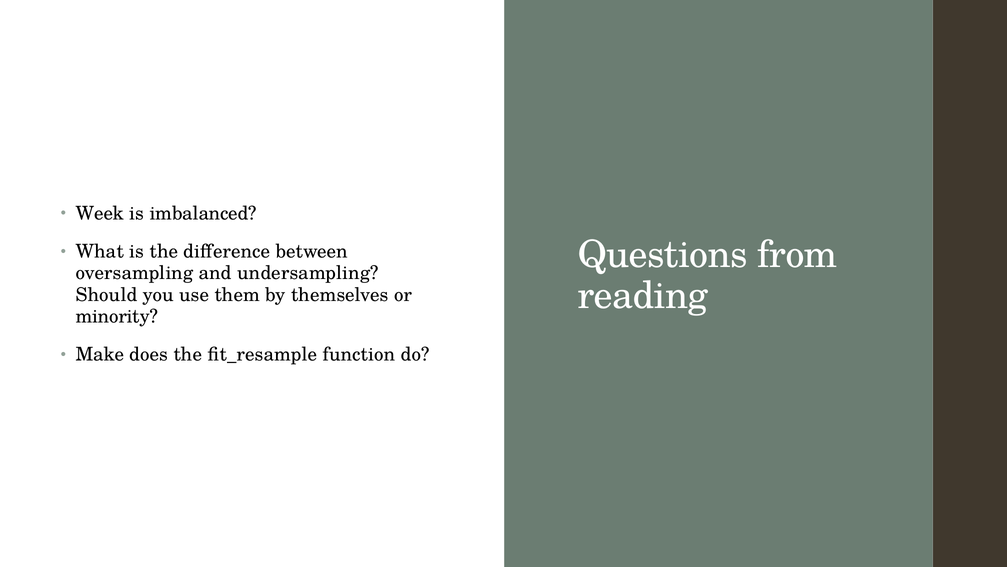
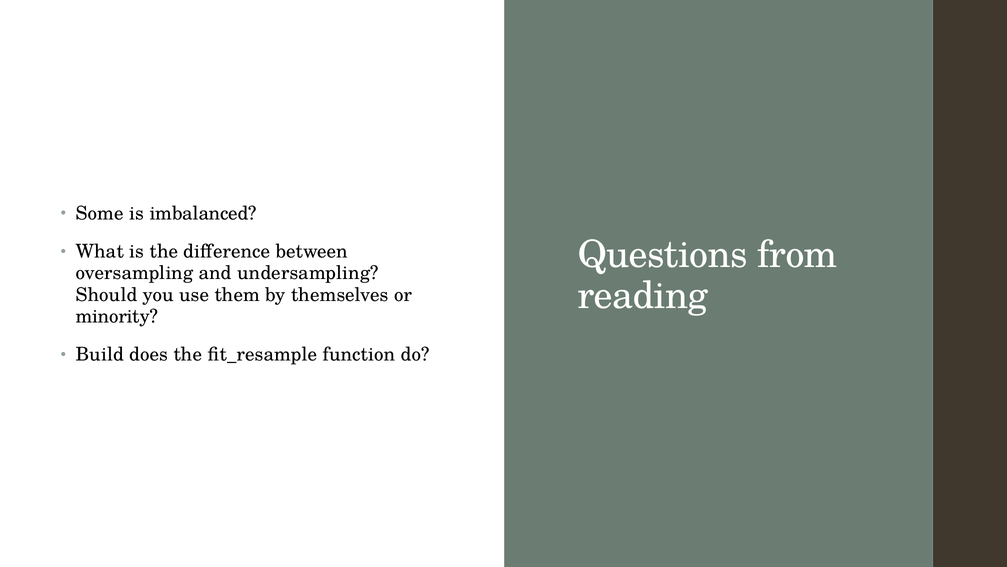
Week: Week -> Some
Make: Make -> Build
